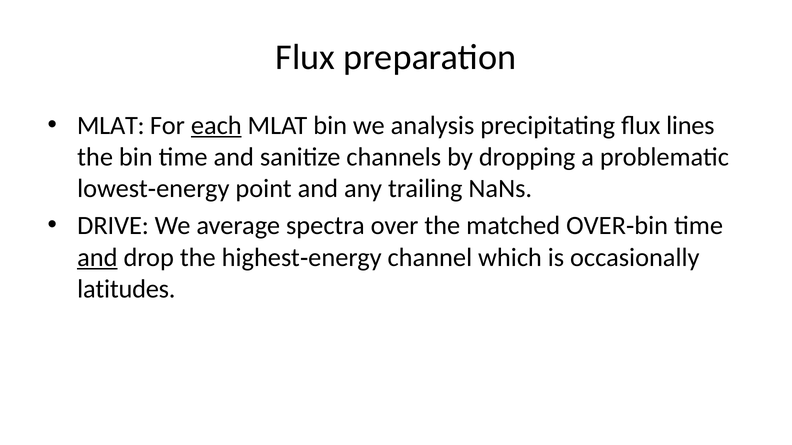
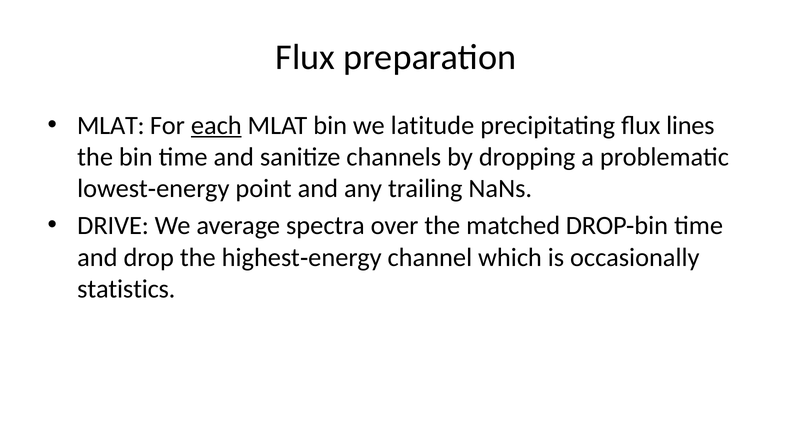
analysis: analysis -> latitude
matched OVER: OVER -> DROP
and at (97, 258) underline: present -> none
latitudes: latitudes -> statistics
